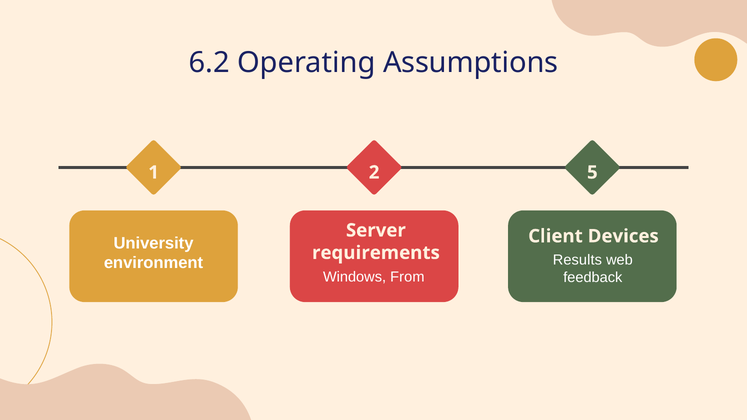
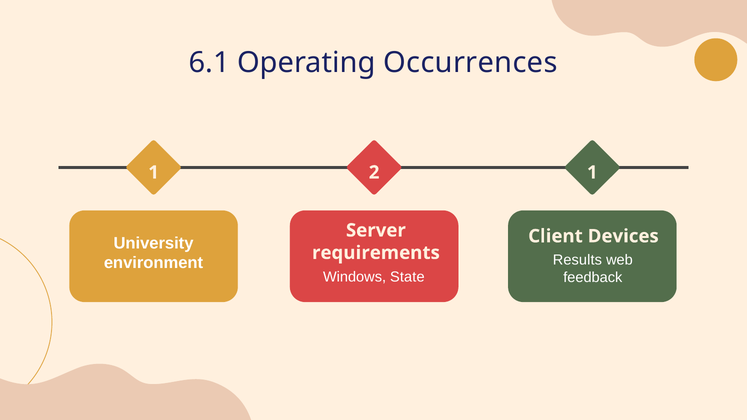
6.2: 6.2 -> 6.1
Assumptions: Assumptions -> Occurrences
2 5: 5 -> 1
From: From -> State
